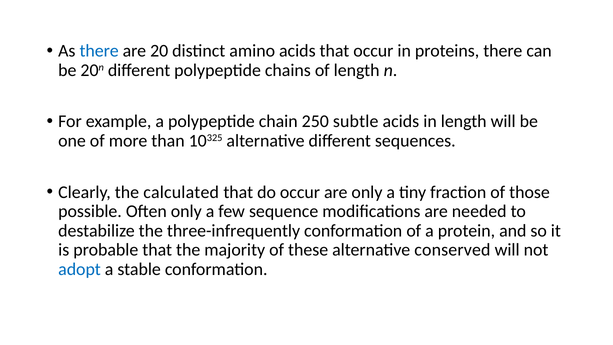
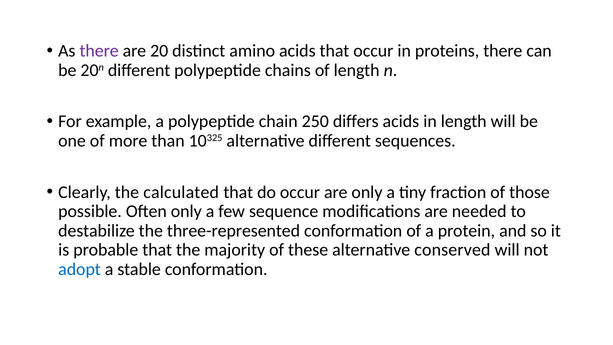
there at (99, 51) colour: blue -> purple
subtle: subtle -> differs
three-infrequently: three-infrequently -> three-represented
